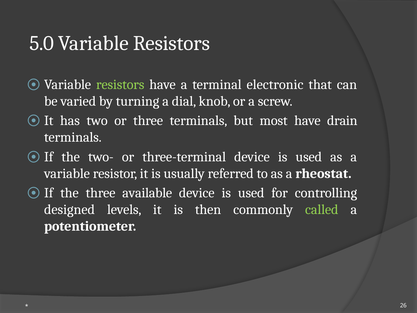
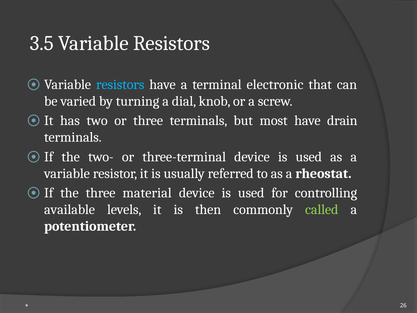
5.0: 5.0 -> 3.5
resistors at (120, 84) colour: light green -> light blue
available: available -> material
designed: designed -> available
